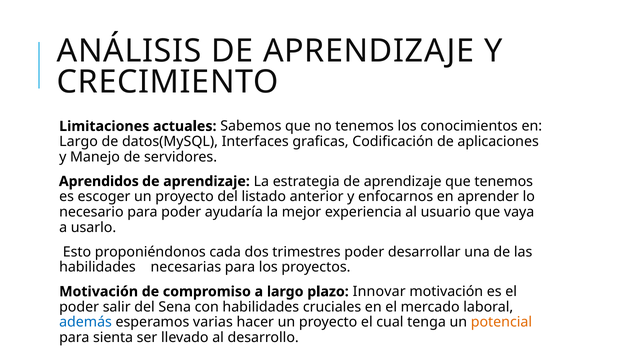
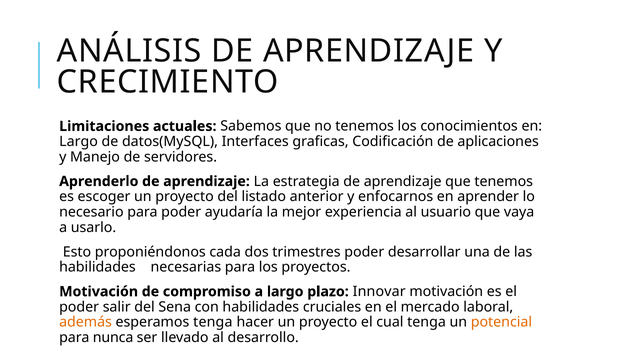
Aprendidos: Aprendidos -> Aprenderlo
además colour: blue -> orange
esperamos varias: varias -> tenga
sienta: sienta -> nunca
